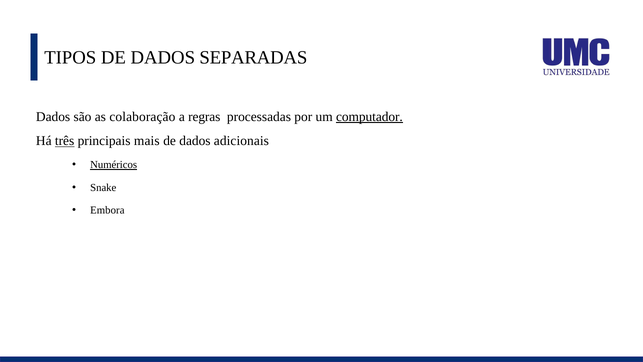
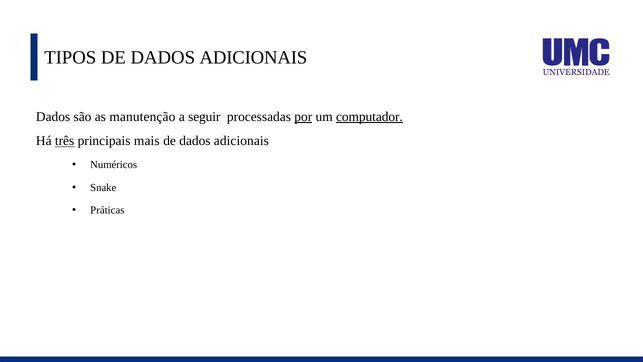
TIPOS DE DADOS SEPARADAS: SEPARADAS -> ADICIONAIS
colaboração: colaboração -> manutenção
regras: regras -> seguir
por underline: none -> present
Numéricos underline: present -> none
Embora: Embora -> Práticas
